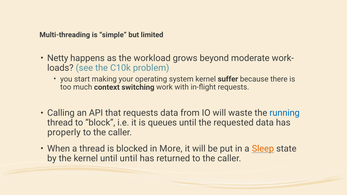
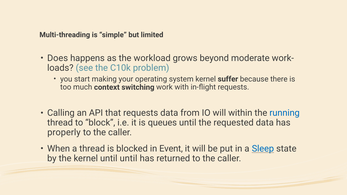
Netty: Netty -> Does
waste: waste -> within
More: More -> Event
Sleep colour: orange -> blue
